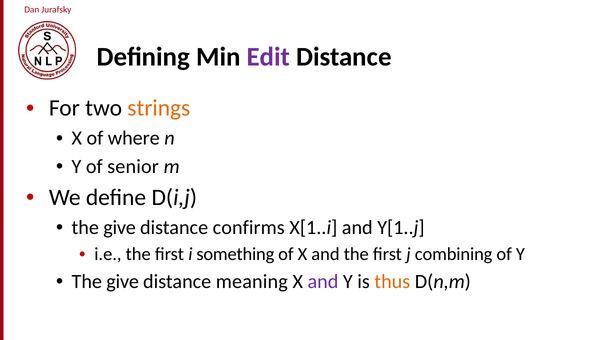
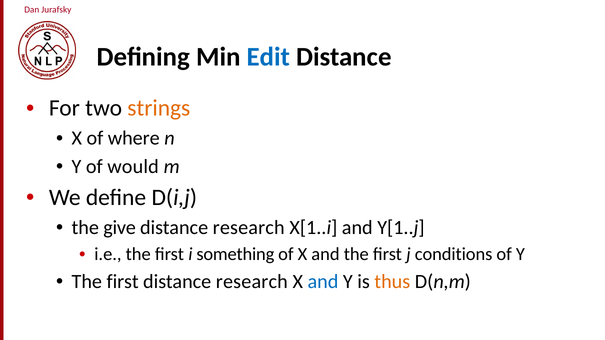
Edit colour: purple -> blue
senior: senior -> would
confirms at (249, 228): confirms -> research
combining: combining -> conditions
give at (123, 282): give -> first
meaning at (252, 282): meaning -> research
and at (323, 282) colour: purple -> blue
